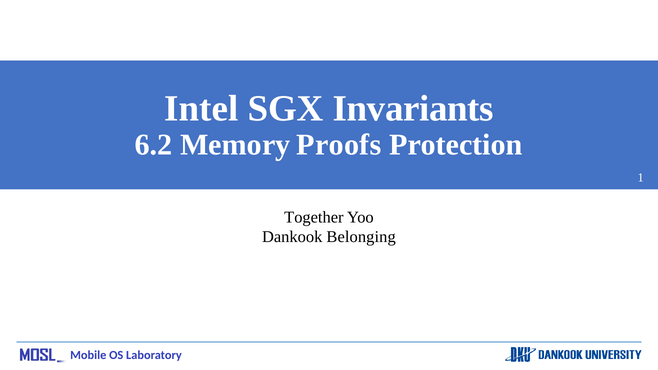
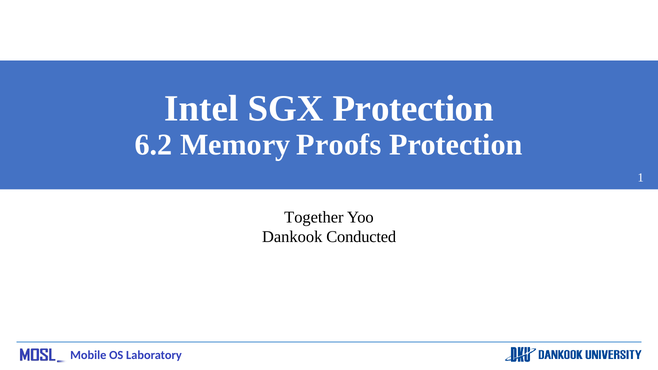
SGX Invariants: Invariants -> Protection
Belonging: Belonging -> Conducted
